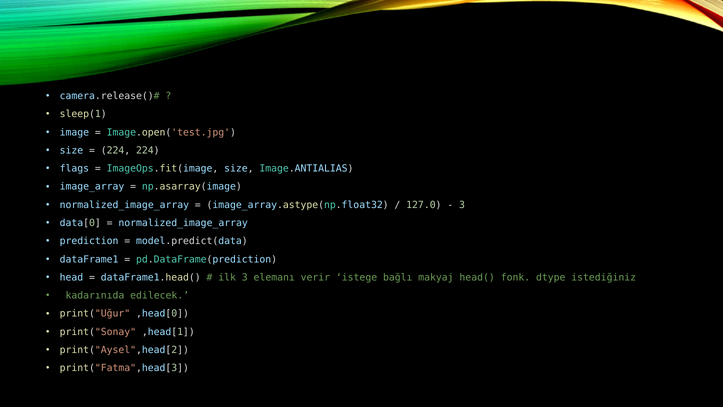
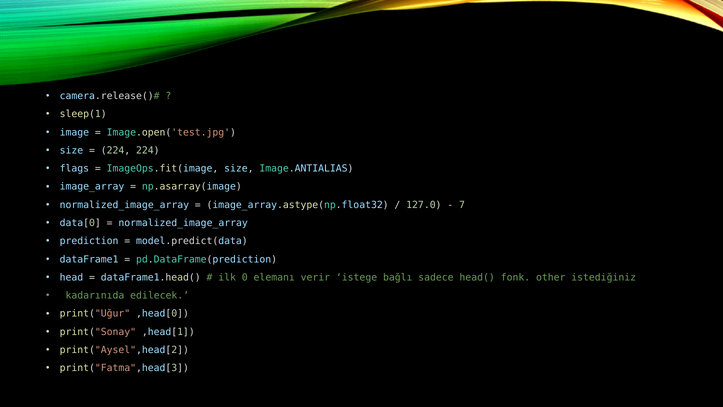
3 at (462, 205): 3 -> 7
ilk 3: 3 -> 0
makyaj: makyaj -> sadece
dtype: dtype -> other
